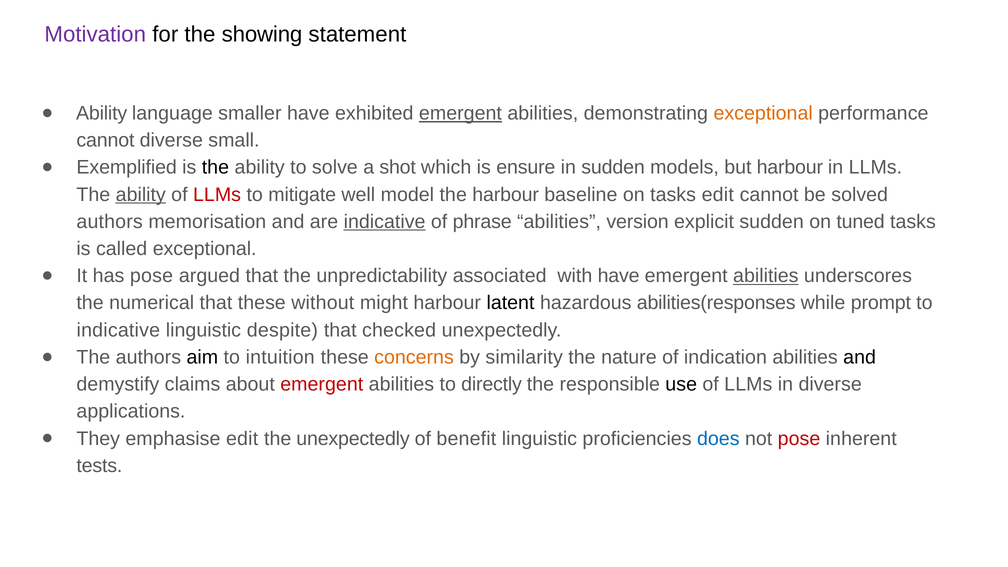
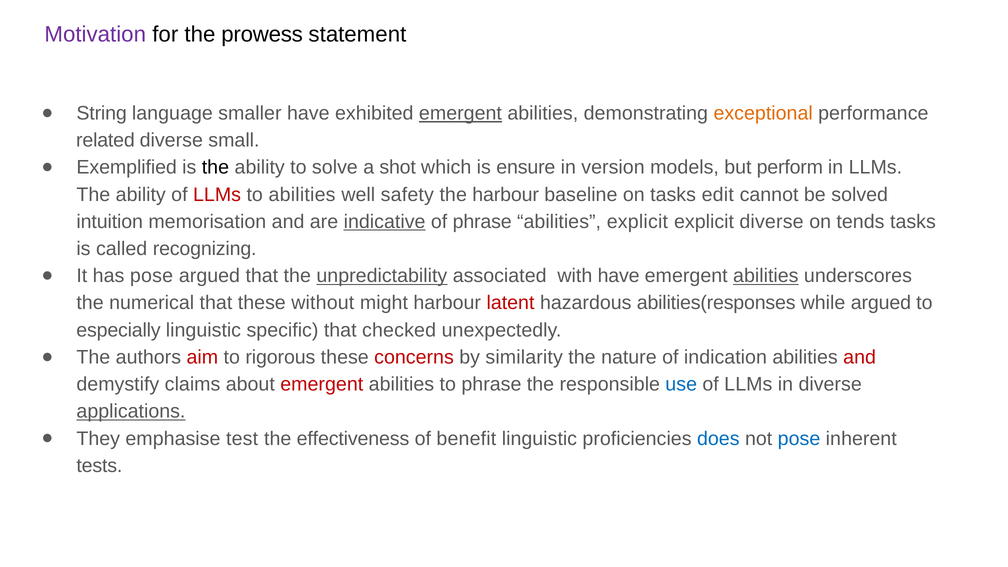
showing: showing -> prowess
Ability at (102, 113): Ability -> String
cannot at (105, 140): cannot -> related
in sudden: sudden -> version
but harbour: harbour -> perform
ability at (141, 195) underline: present -> none
to mitigate: mitigate -> abilities
model: model -> safety
authors at (110, 222): authors -> intuition
abilities version: version -> explicit
explicit sudden: sudden -> diverse
tuned: tuned -> tends
called exceptional: exceptional -> recognizing
unpredictability underline: none -> present
latent colour: black -> red
while prompt: prompt -> argued
indicative at (118, 330): indicative -> especially
despite: despite -> specific
aim colour: black -> red
intuition: intuition -> rigorous
concerns colour: orange -> red
and at (860, 357) colour: black -> red
to directly: directly -> phrase
use colour: black -> blue
applications underline: none -> present
emphasise edit: edit -> test
the unexpectedly: unexpectedly -> effectiveness
pose at (799, 439) colour: red -> blue
